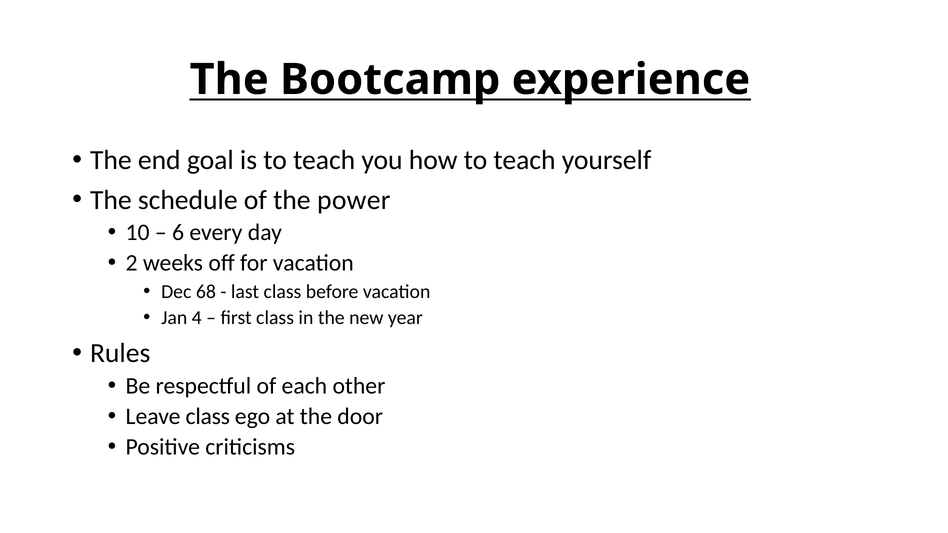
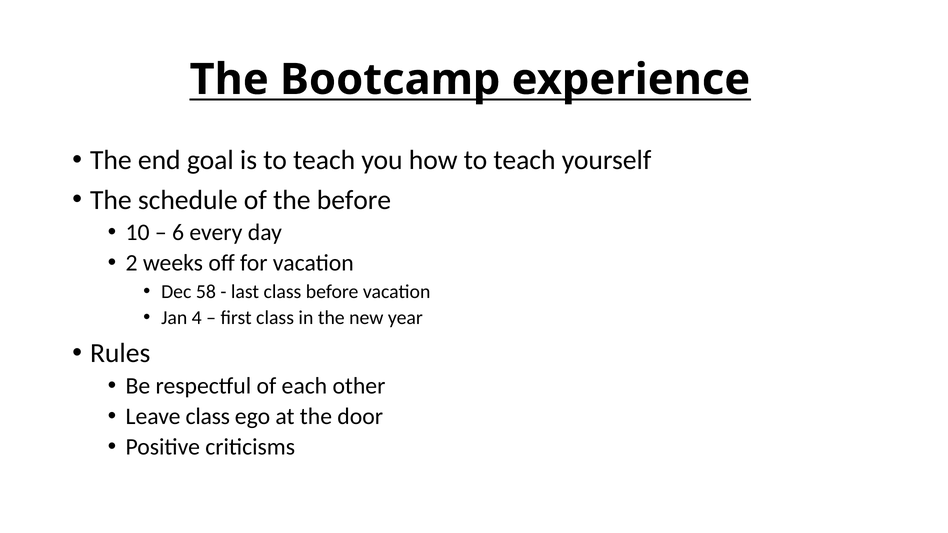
the power: power -> before
68: 68 -> 58
